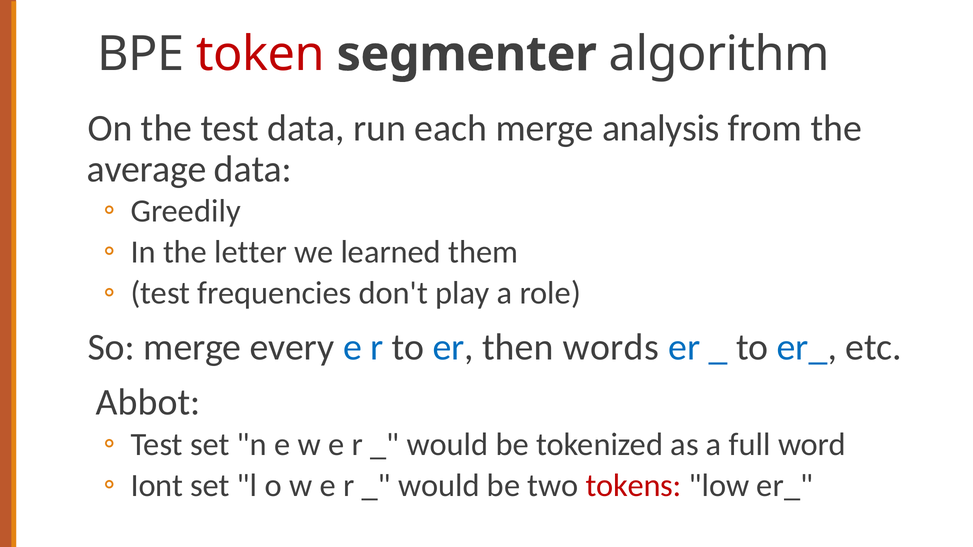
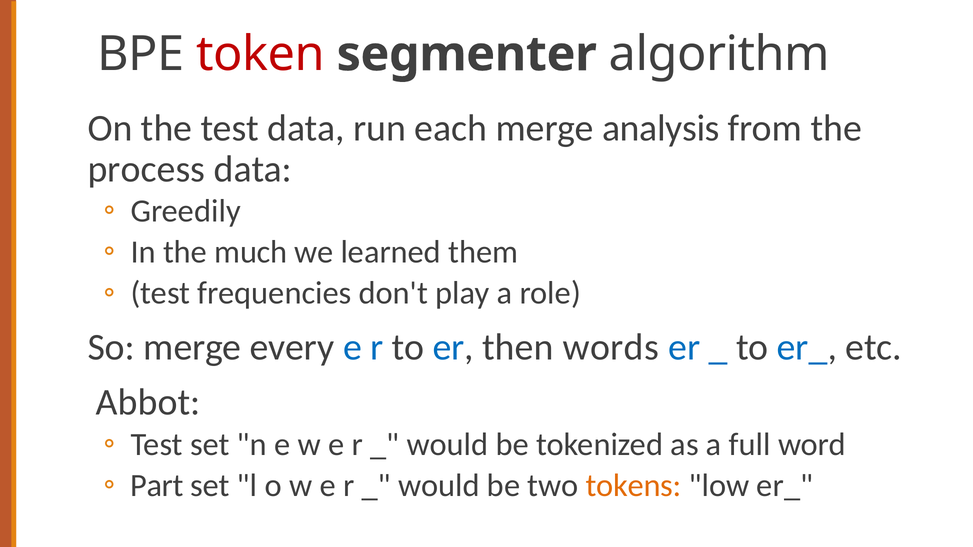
average: average -> process
letter: letter -> much
Iont: Iont -> Part
tokens colour: red -> orange
